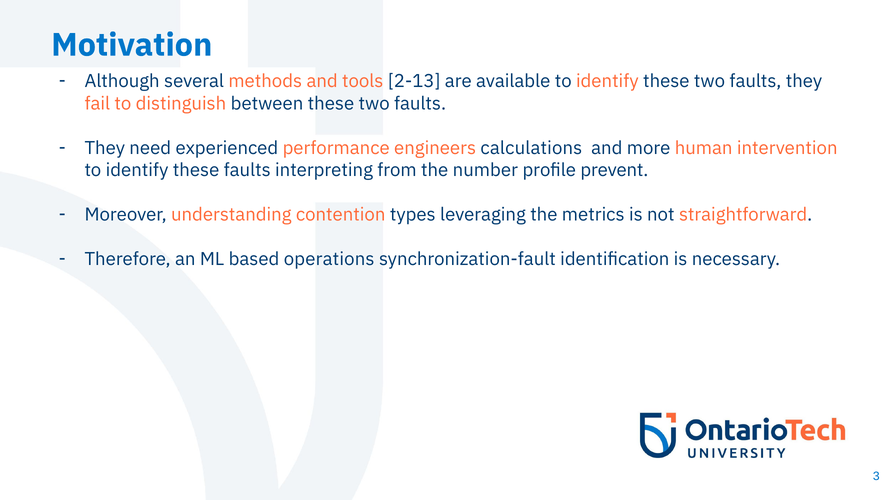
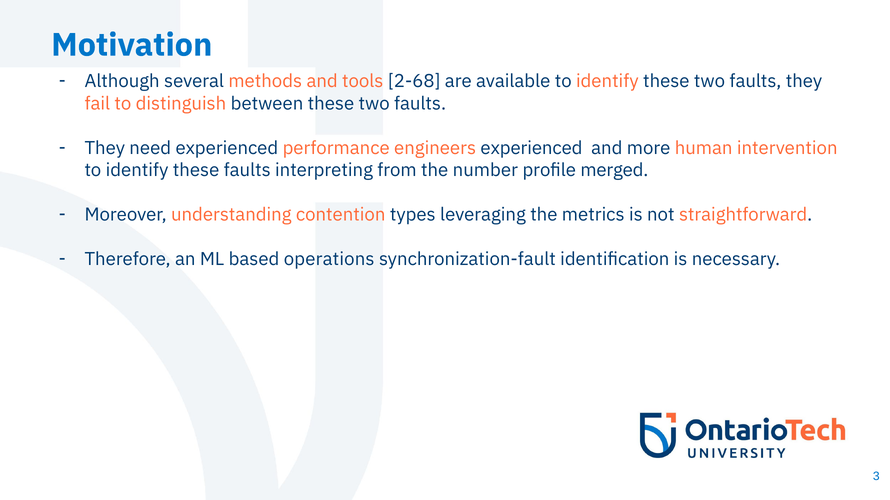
2-13: 2-13 -> 2-68
engineers calculations: calculations -> experienced
prevent: prevent -> merged
